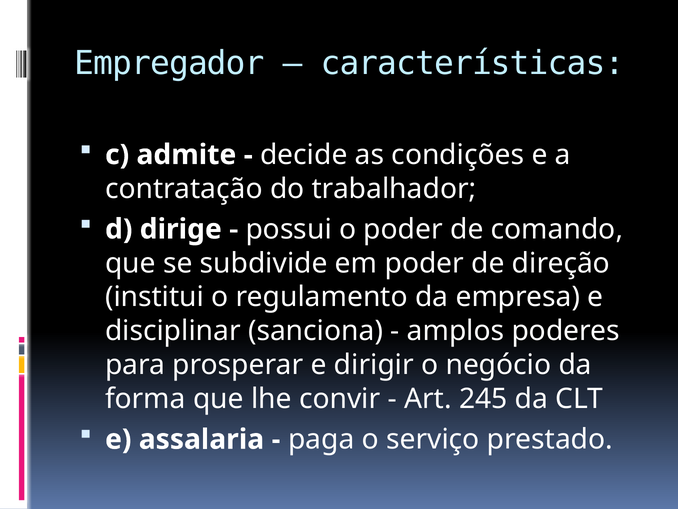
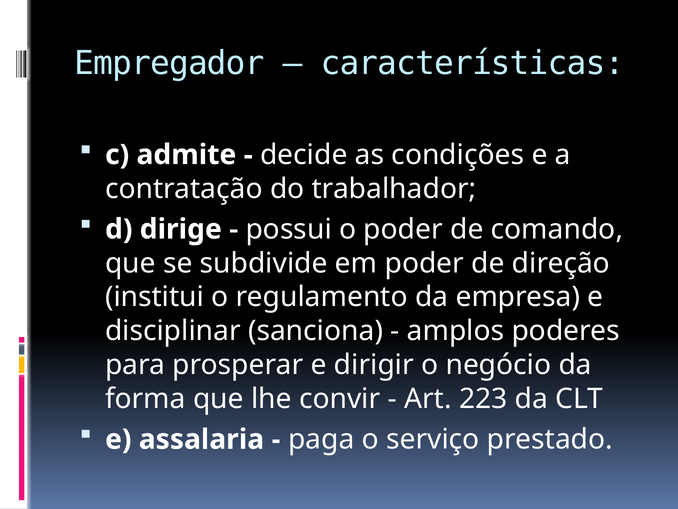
245: 245 -> 223
